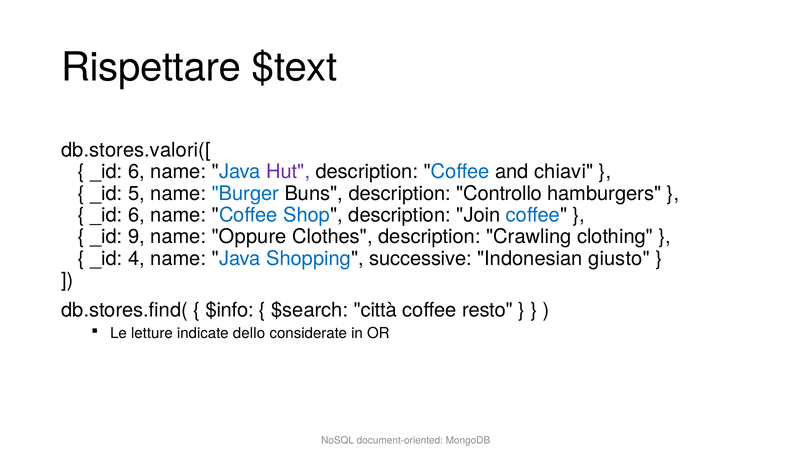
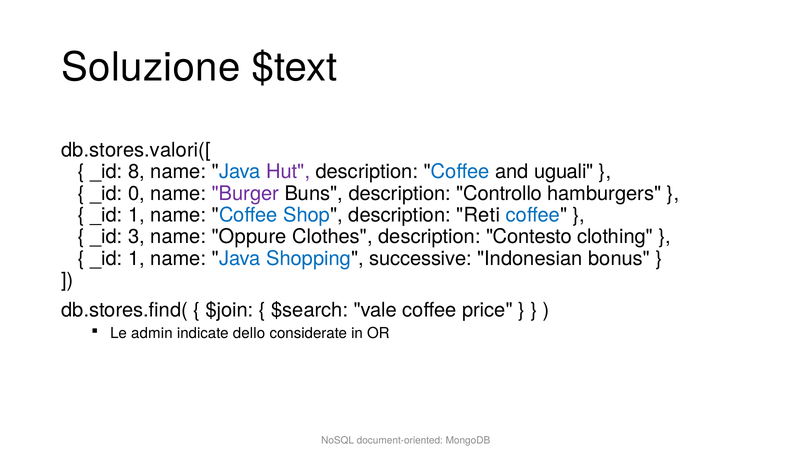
Rispettare: Rispettare -> Soluzione
6 at (136, 172): 6 -> 8
chiavi: chiavi -> uguali
5: 5 -> 0
Burger colour: blue -> purple
6 at (136, 215): 6 -> 1
Join: Join -> Reti
9: 9 -> 3
Crawling: Crawling -> Contesto
4 at (136, 258): 4 -> 1
giusto: giusto -> bonus
$info: $info -> $join
città: città -> vale
resto: resto -> price
letture: letture -> admin
